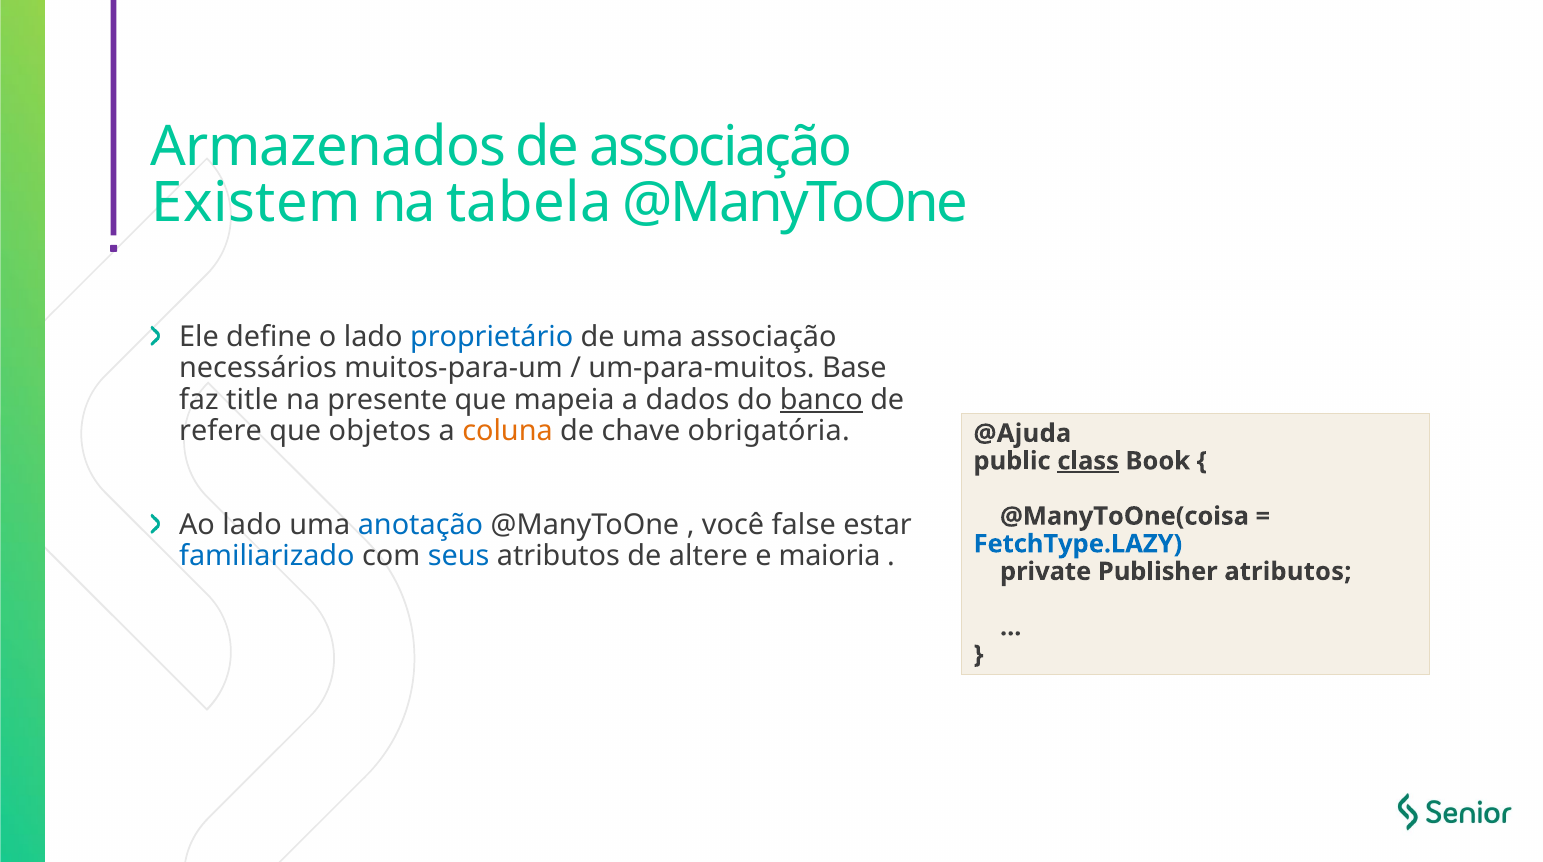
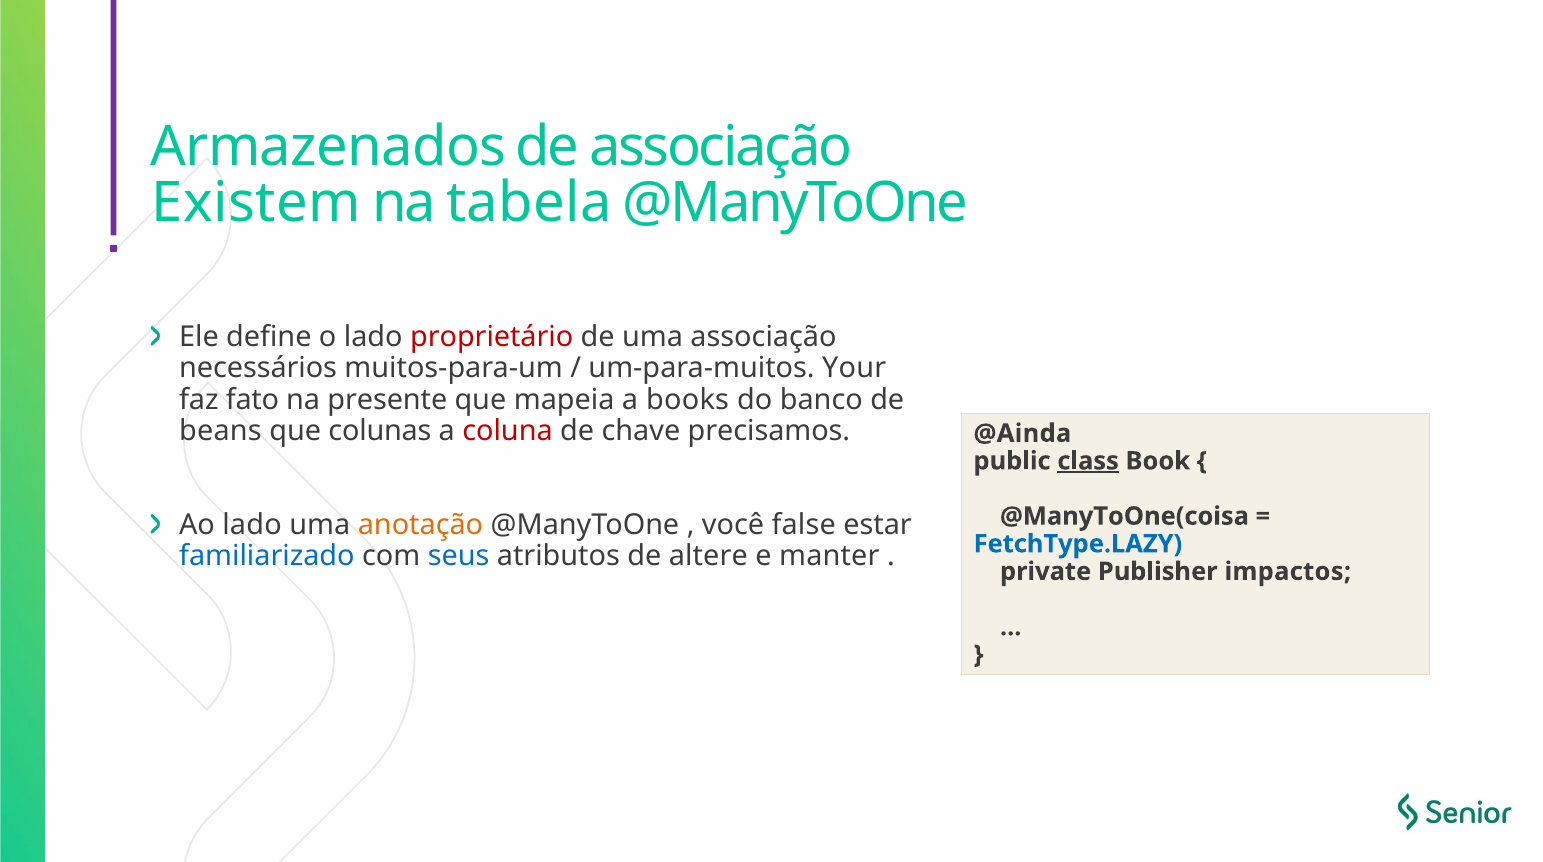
proprietário colour: blue -> red
Base: Base -> Your
title: title -> fato
dados: dados -> books
banco underline: present -> none
refere: refere -> beans
objetos: objetos -> colunas
coluna colour: orange -> red
obrigatória: obrigatória -> precisamos
@Ajuda: @Ajuda -> @Ainda
anotação colour: blue -> orange
maioria: maioria -> manter
Publisher atributos: atributos -> impactos
